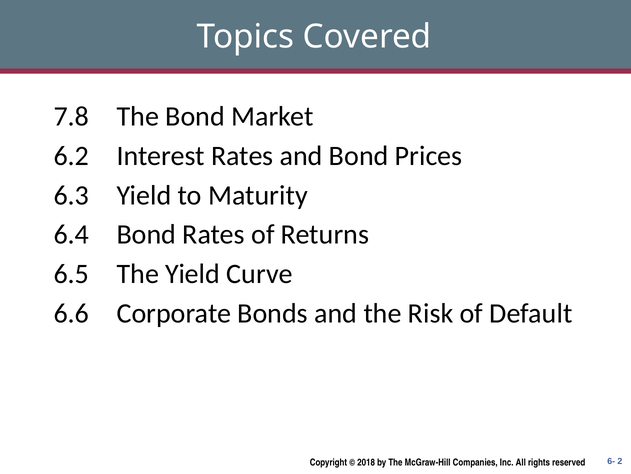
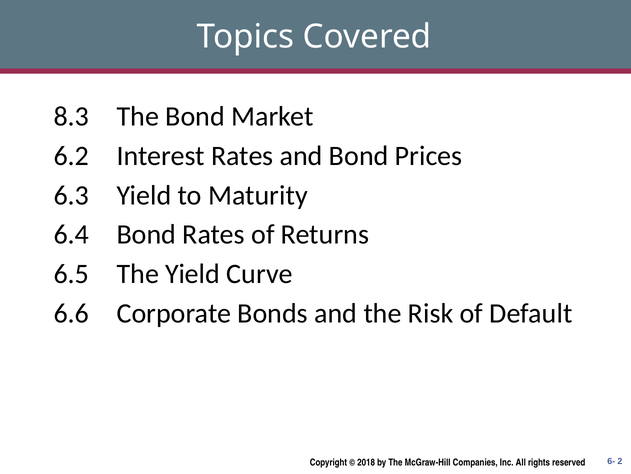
7.8: 7.8 -> 8.3
